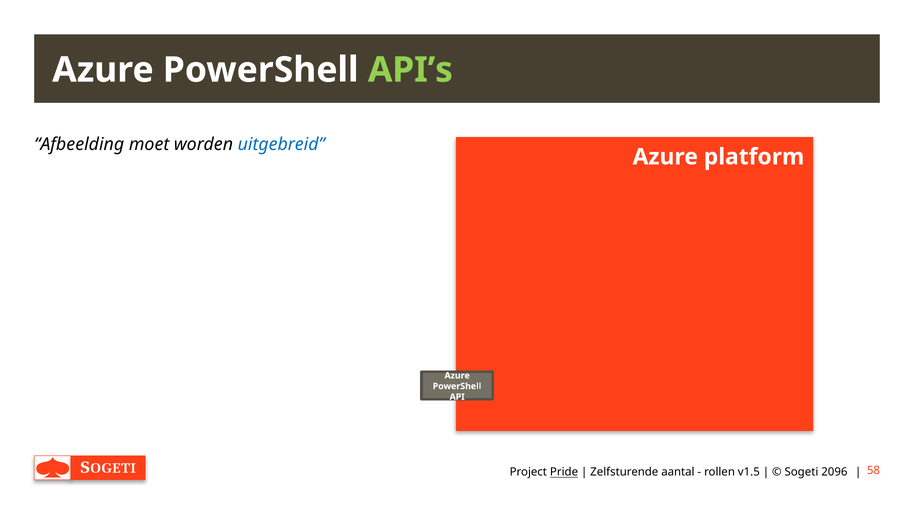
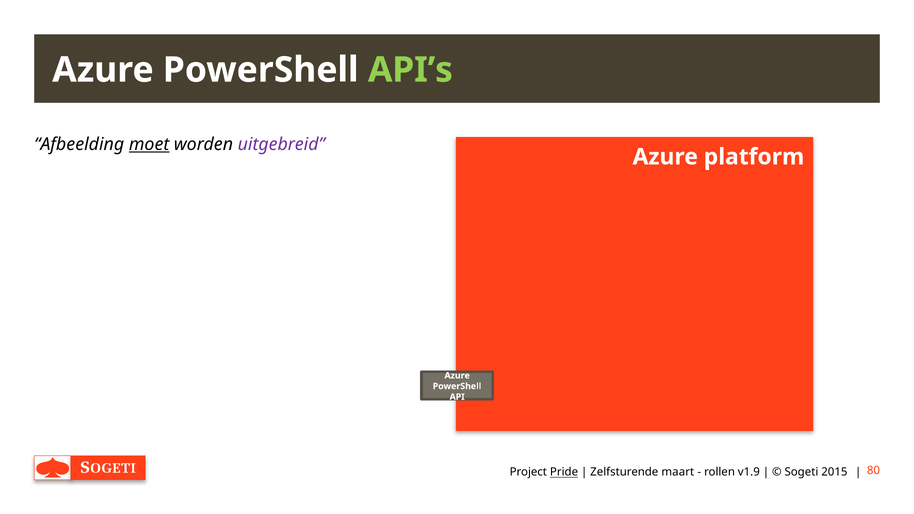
moet underline: none -> present
uitgebreid colour: blue -> purple
aantal: aantal -> maart
v1.5: v1.5 -> v1.9
2096: 2096 -> 2015
58: 58 -> 80
